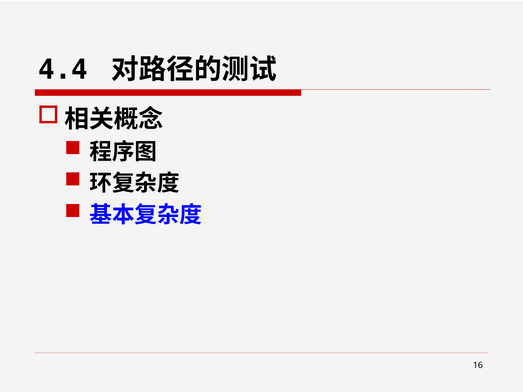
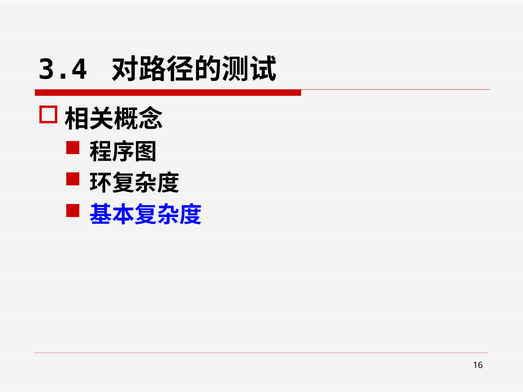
4.4: 4.4 -> 3.4
